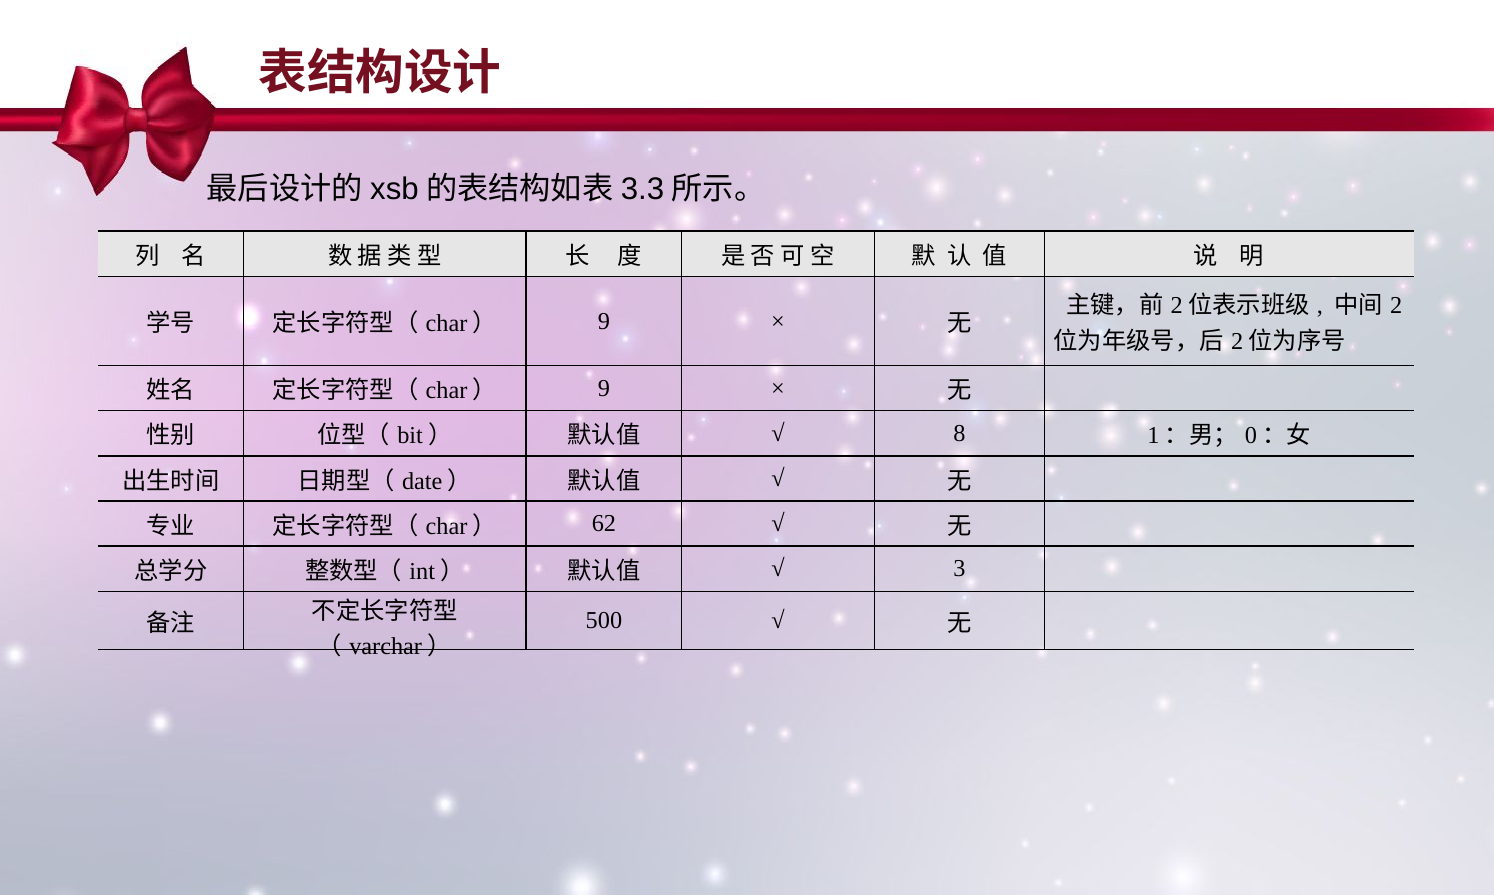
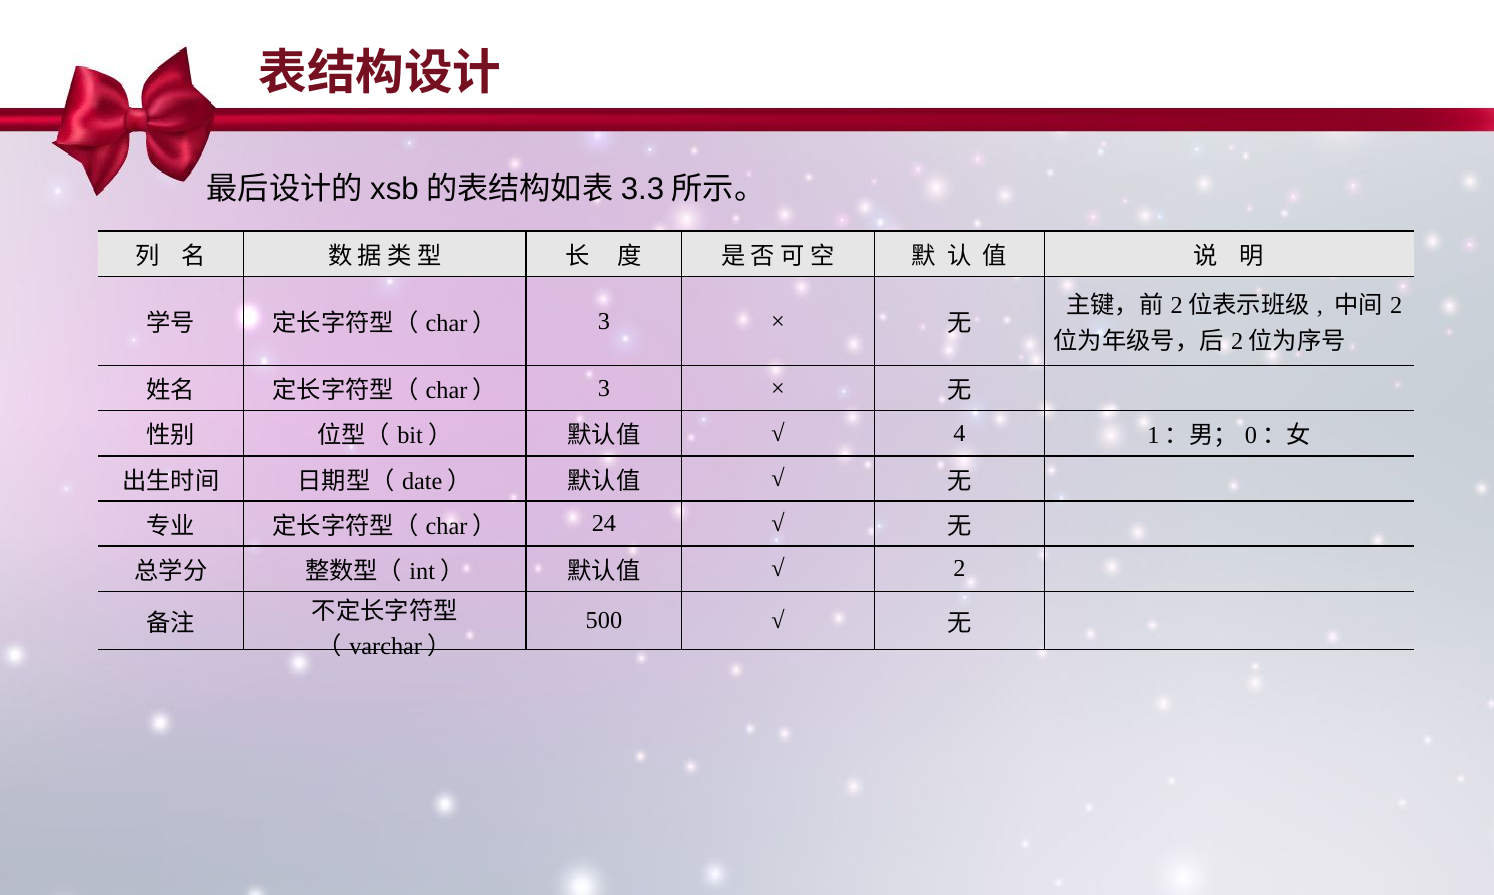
9 at (604, 321): 9 -> 3
9 at (604, 388): 9 -> 3
8: 8 -> 4
62: 62 -> 24
3 at (959, 569): 3 -> 2
